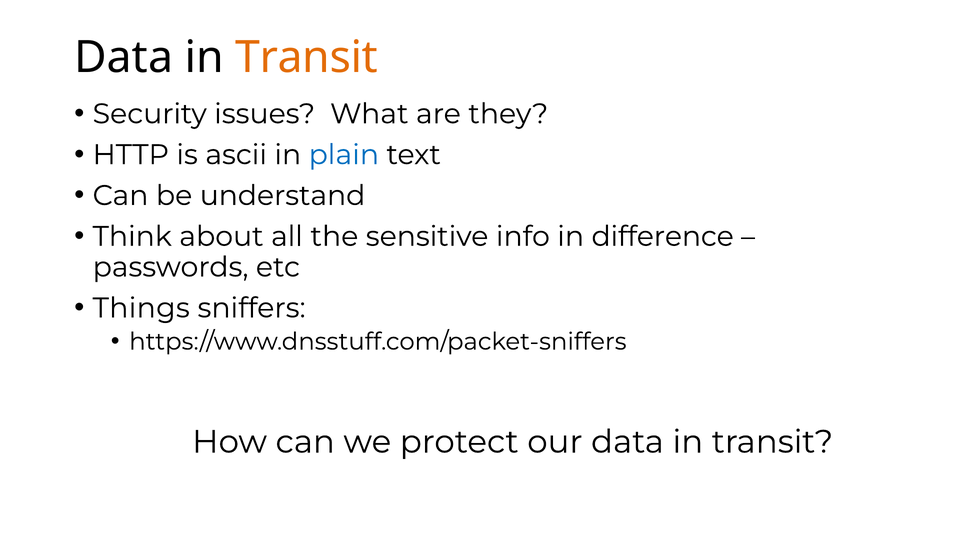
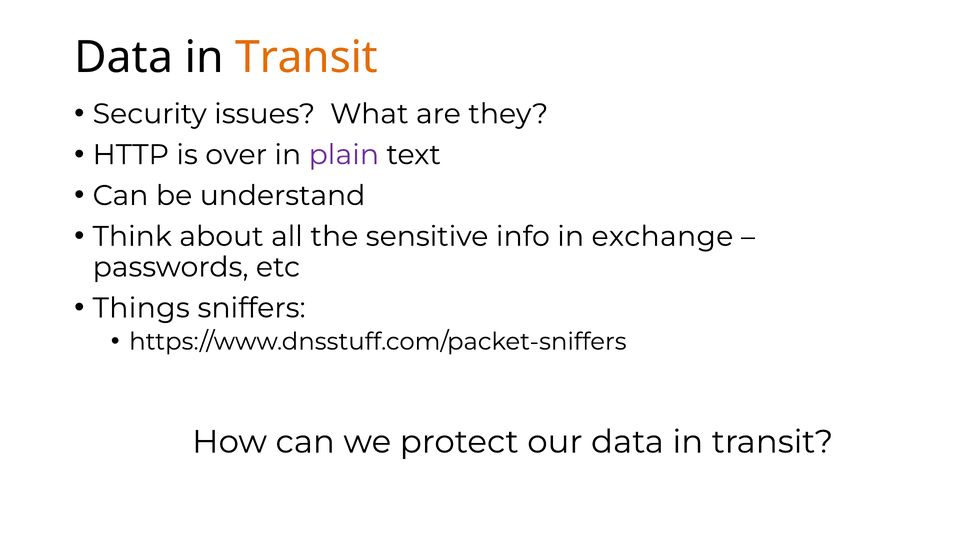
ascii: ascii -> over
plain colour: blue -> purple
difference: difference -> exchange
